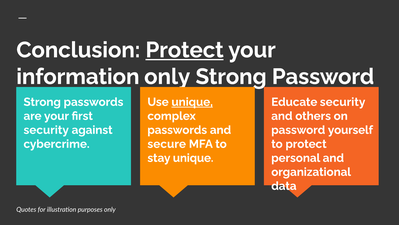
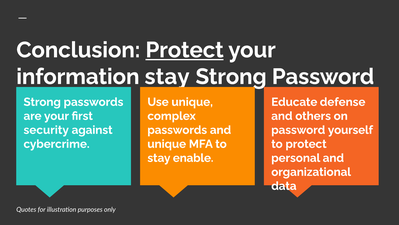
information only: only -> stay
Educate security: security -> defense
unique at (192, 102) underline: present -> none
secure at (167, 144): secure -> unique
stay unique: unique -> enable
